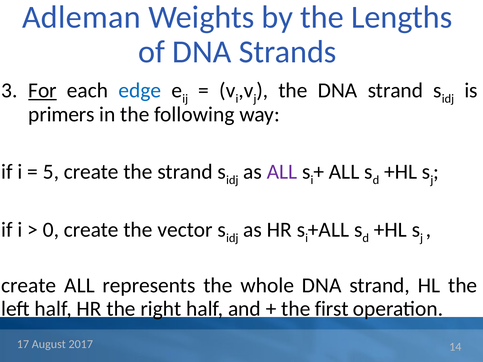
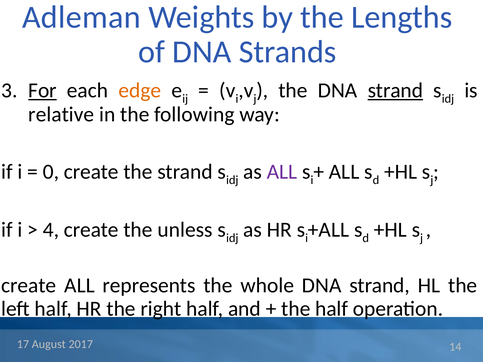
edge colour: blue -> orange
strand at (395, 91) underline: none -> present
primers: primers -> relative
5: 5 -> 0
0: 0 -> 4
vector: vector -> unless
the first: first -> half
